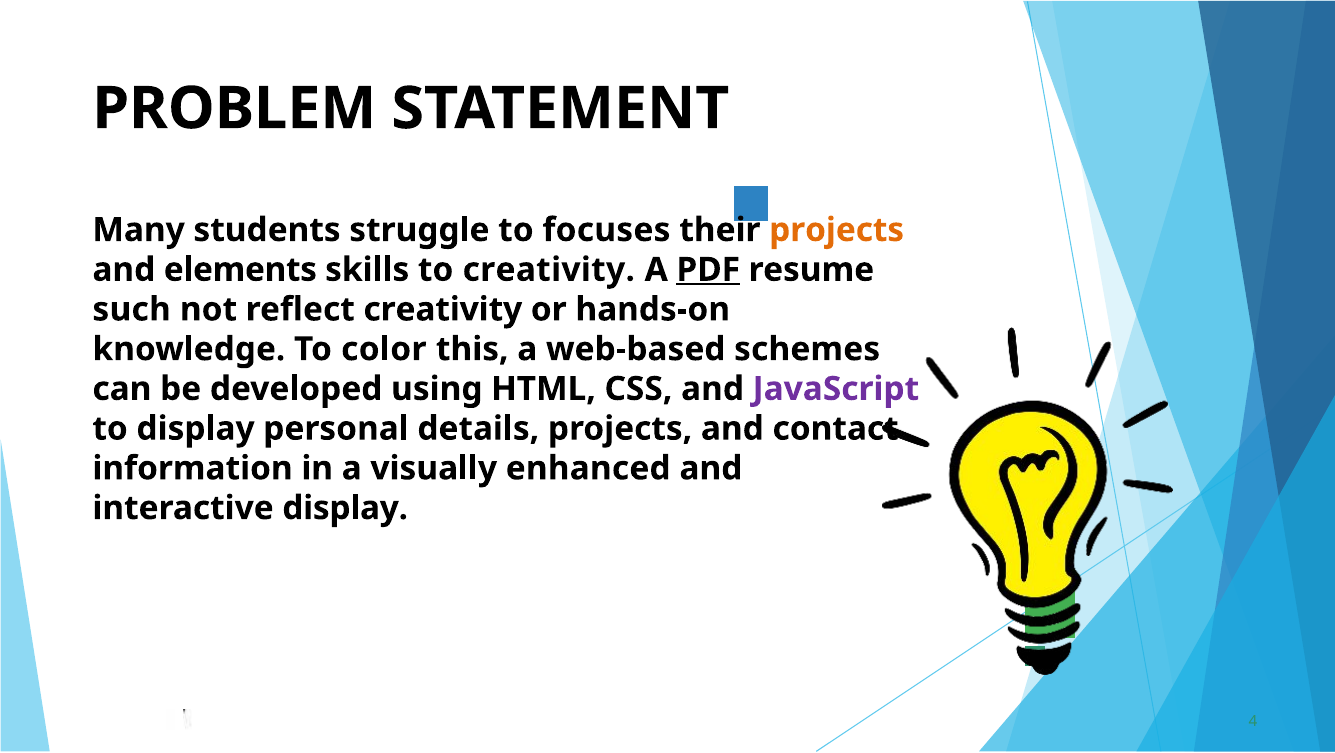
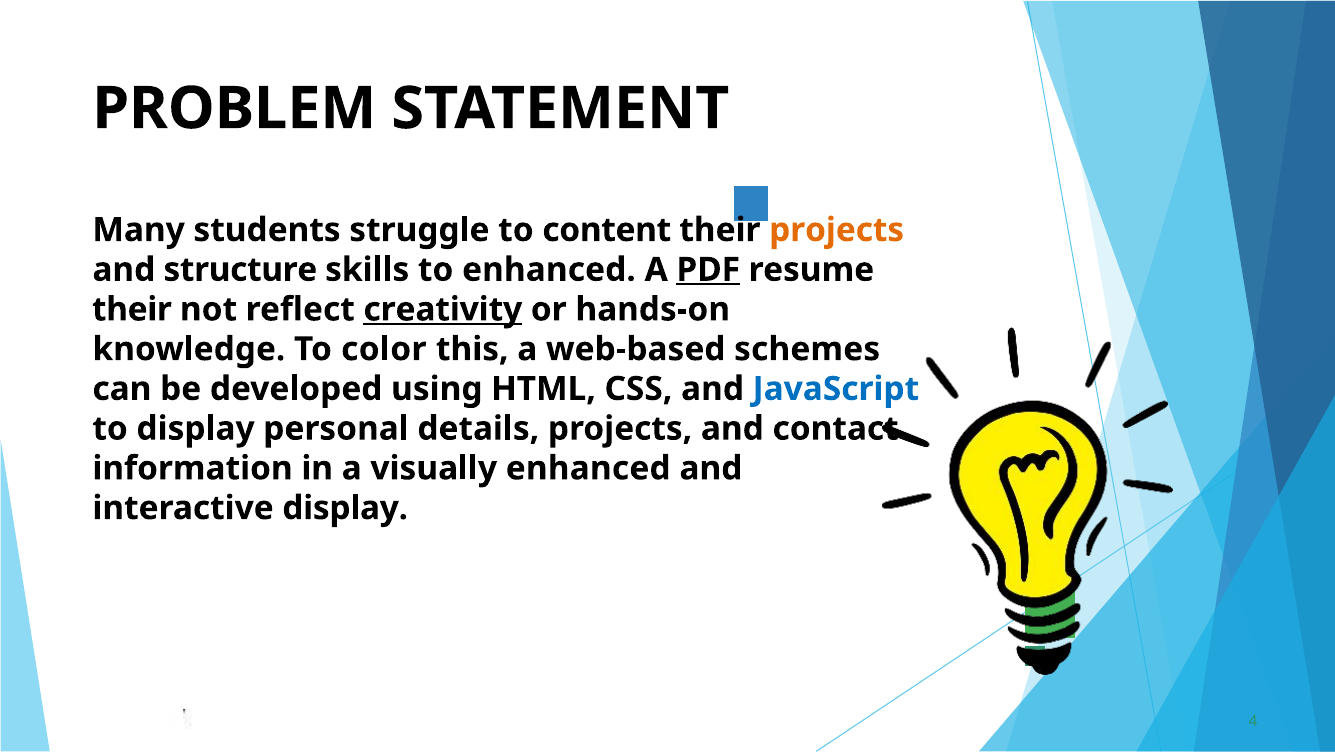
focuses: focuses -> content
elements: elements -> structure
to creativity: creativity -> enhanced
such at (132, 309): such -> their
creativity at (443, 309) underline: none -> present
JavaScript colour: purple -> blue
